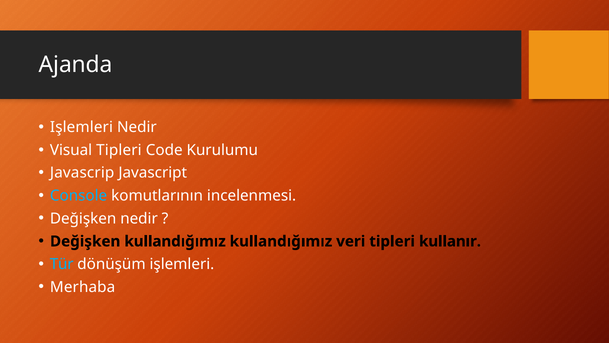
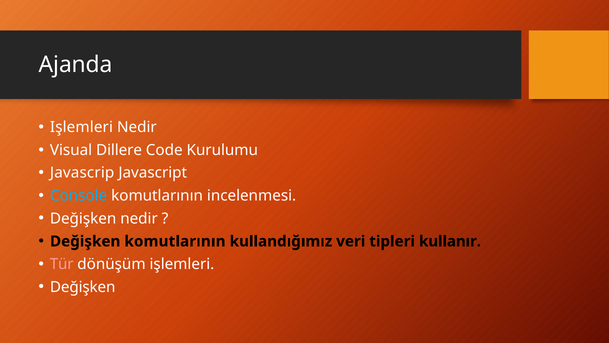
Visual Tipleri: Tipleri -> Dillere
Değişken kullandığımız: kullandığımız -> komutlarının
Tür colour: light blue -> pink
Merhaba at (83, 287): Merhaba -> Değişken
